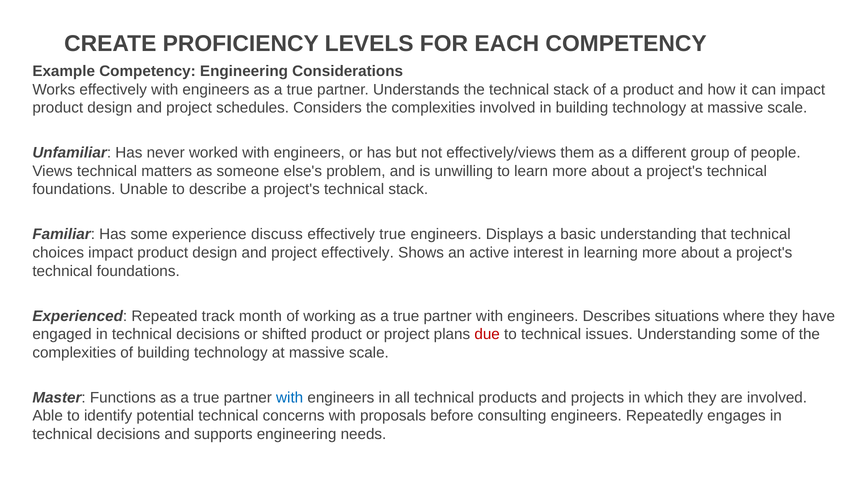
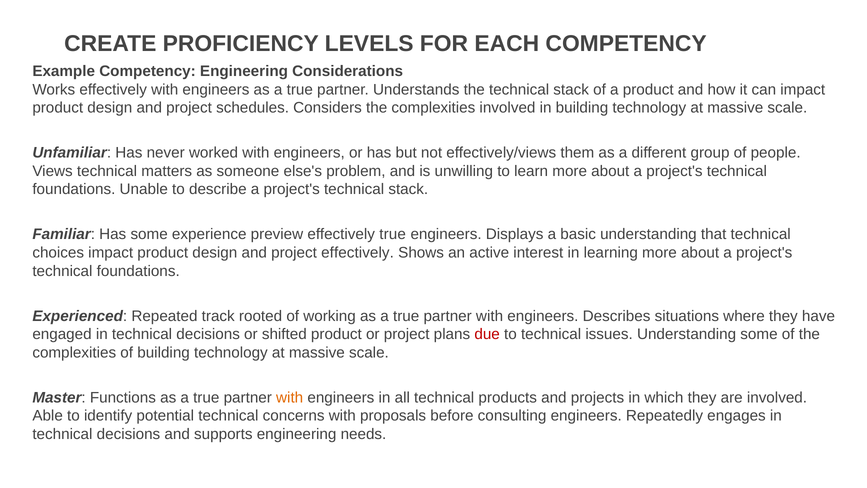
discuss: discuss -> preview
month: month -> rooted
with at (290, 397) colour: blue -> orange
